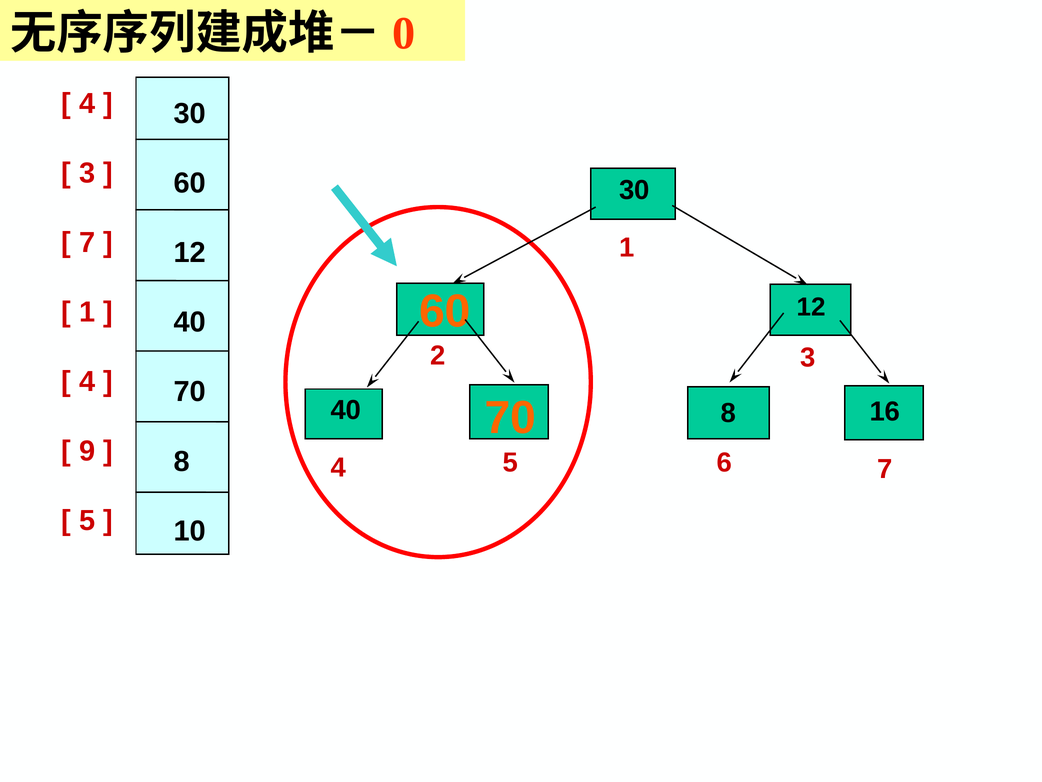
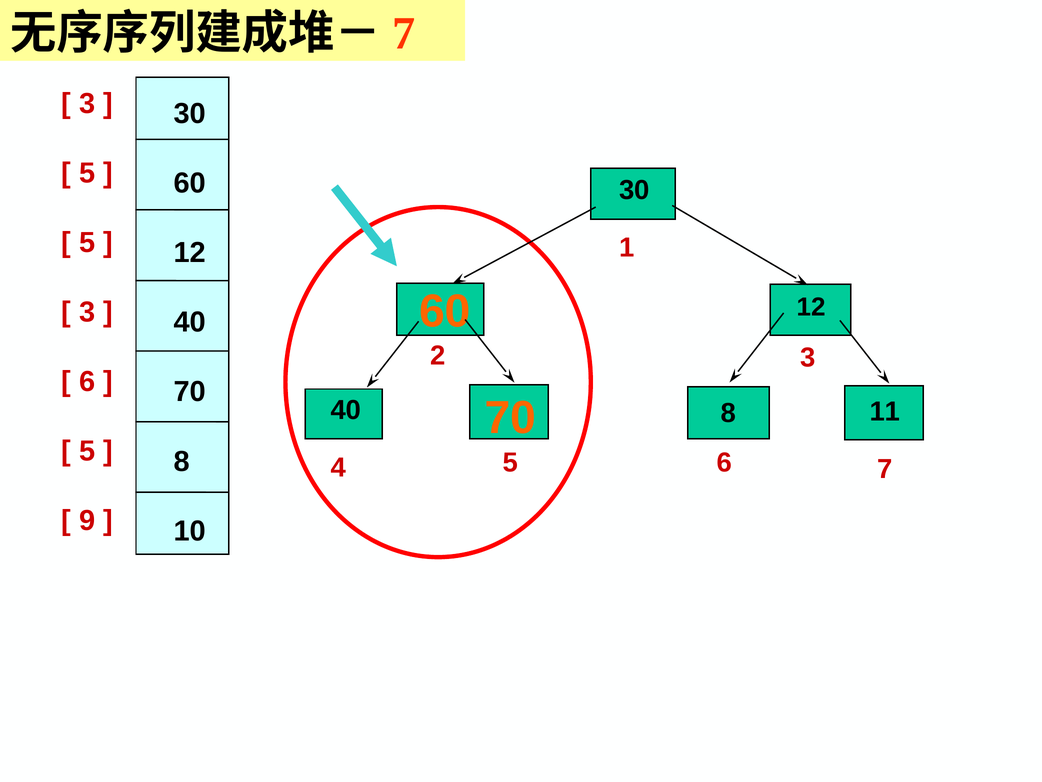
0 at (404, 34): 0 -> 7
4 at (87, 104): 4 -> 3
3 at (87, 173): 3 -> 5
7 at (87, 243): 7 -> 5
1 at (87, 312): 1 -> 3
4 at (87, 382): 4 -> 6
16: 16 -> 11
9 at (87, 451): 9 -> 5
5 at (87, 521): 5 -> 9
